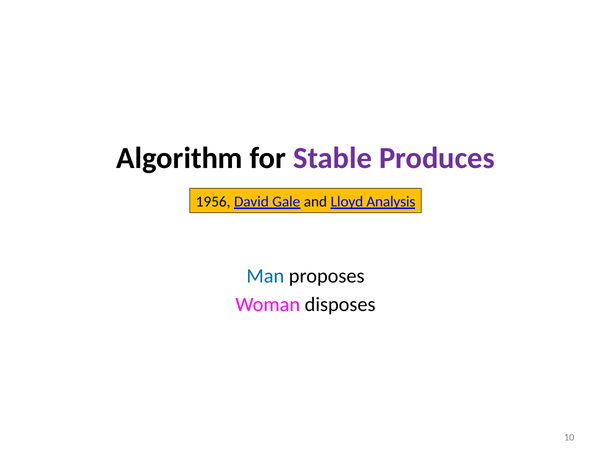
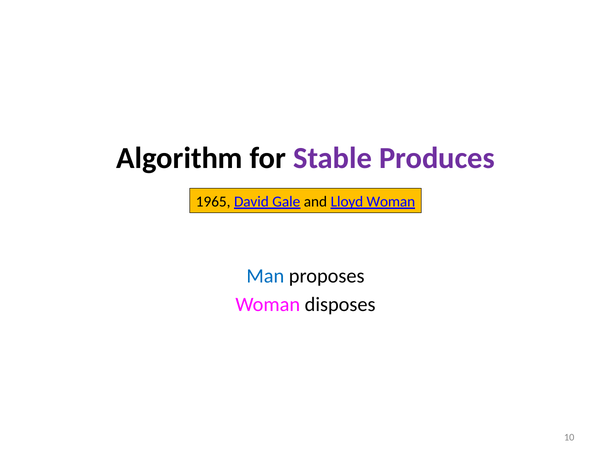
1956: 1956 -> 1965
Lloyd Analysis: Analysis -> Woman
